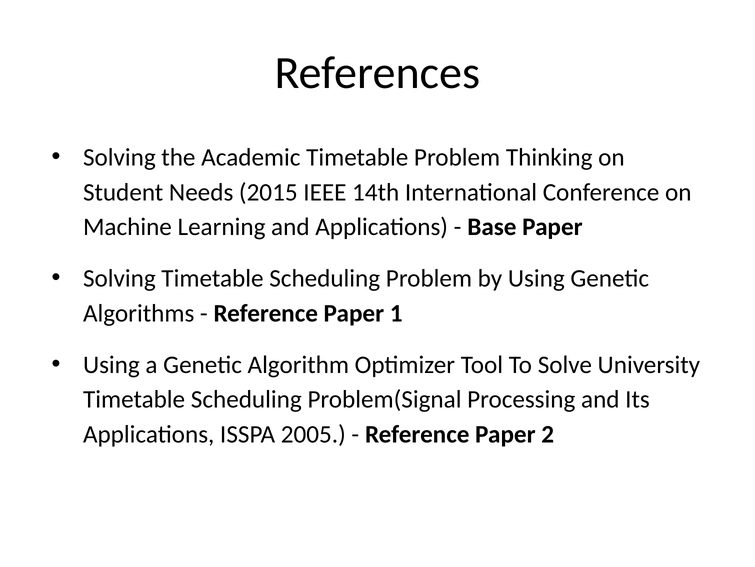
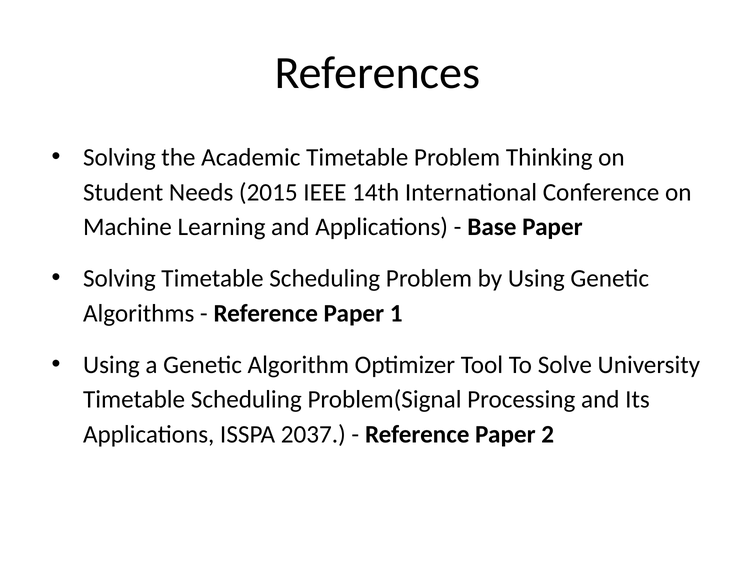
2005: 2005 -> 2037
